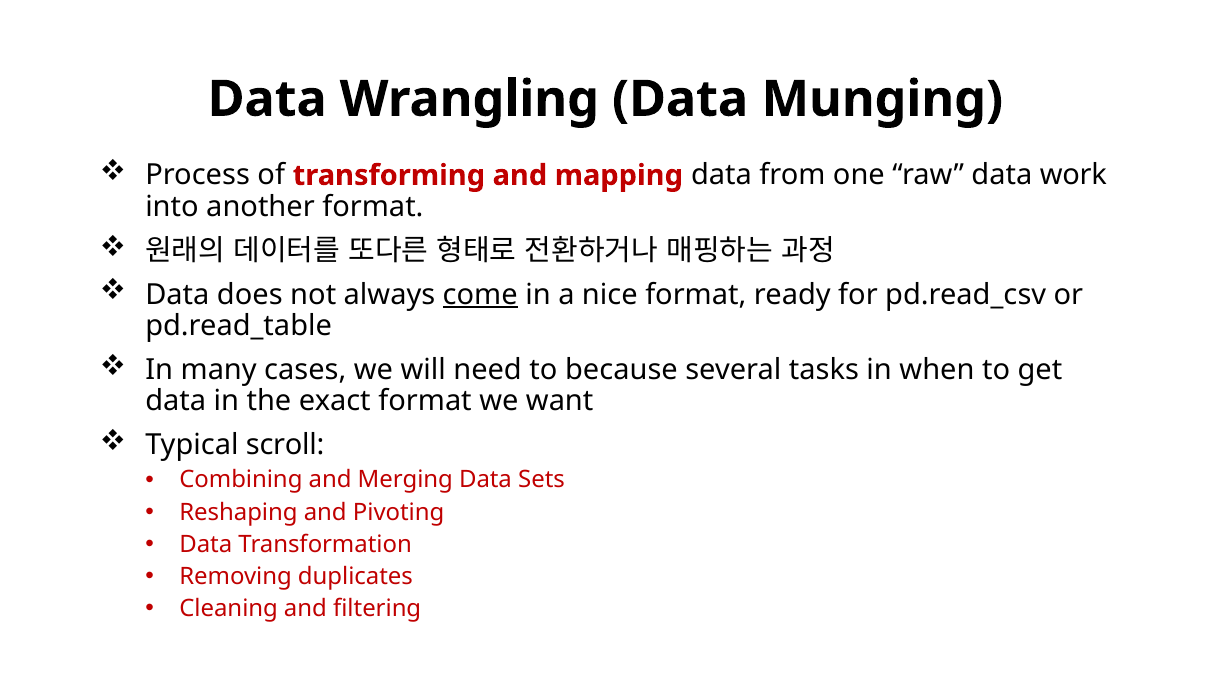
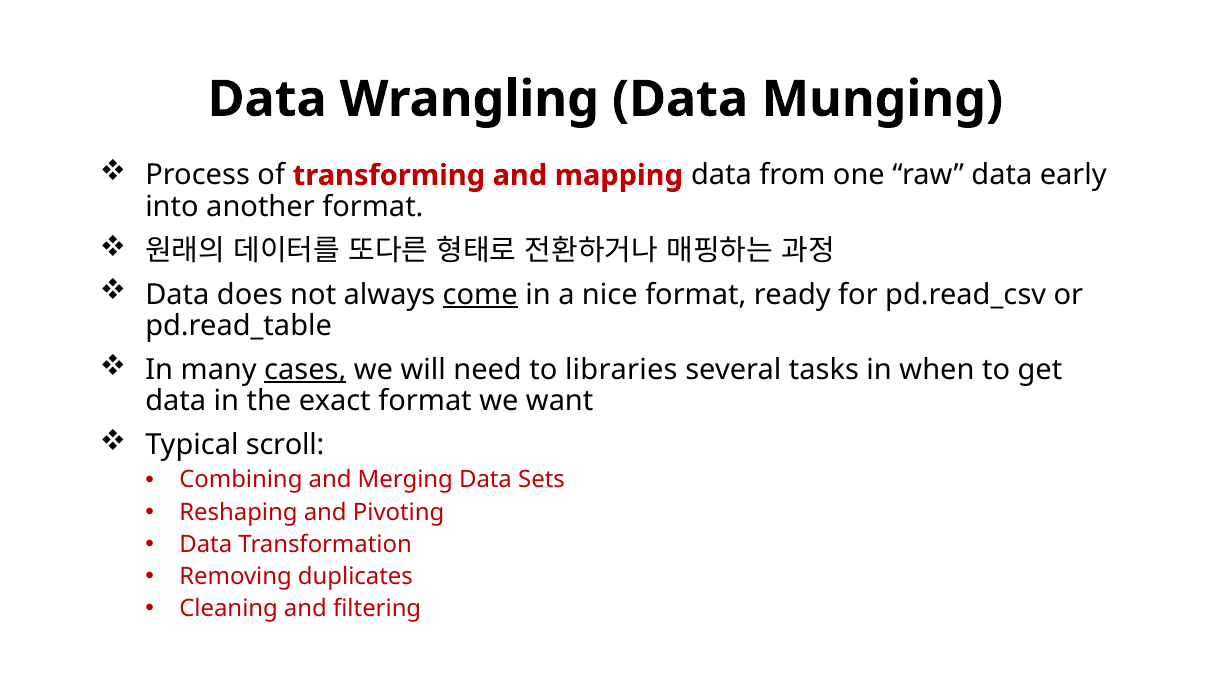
work: work -> early
cases underline: none -> present
because: because -> libraries
